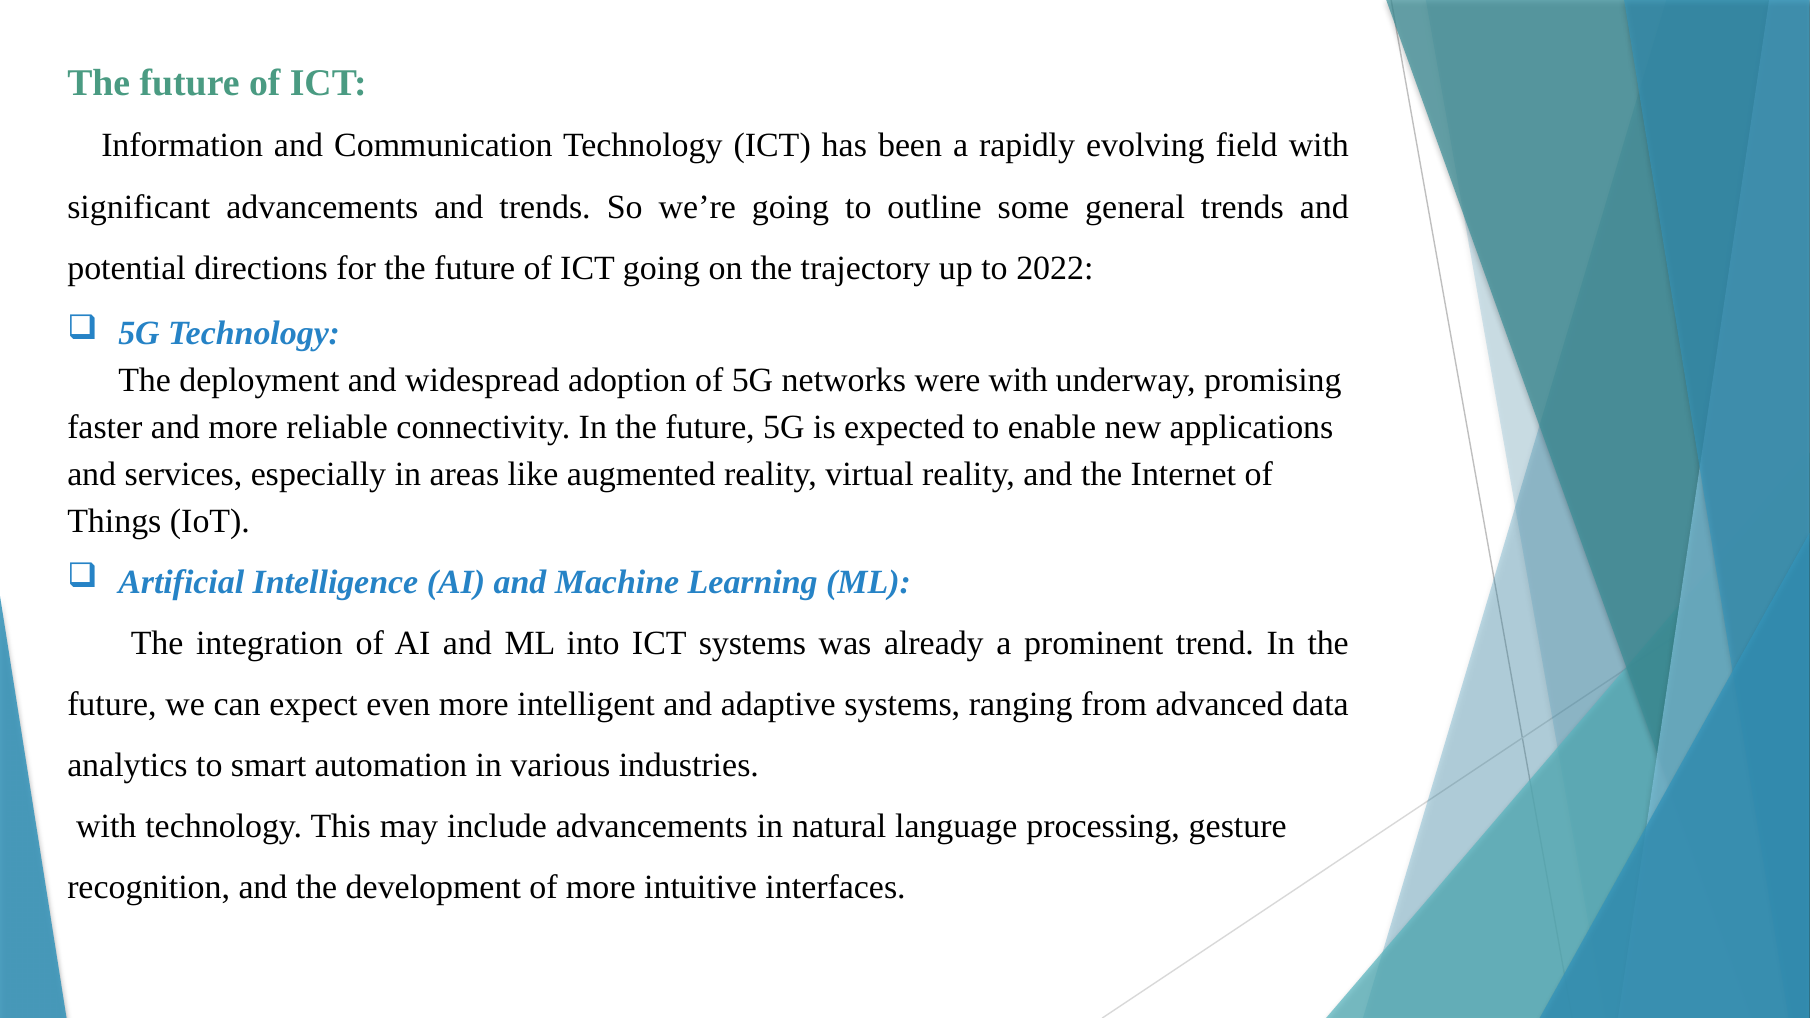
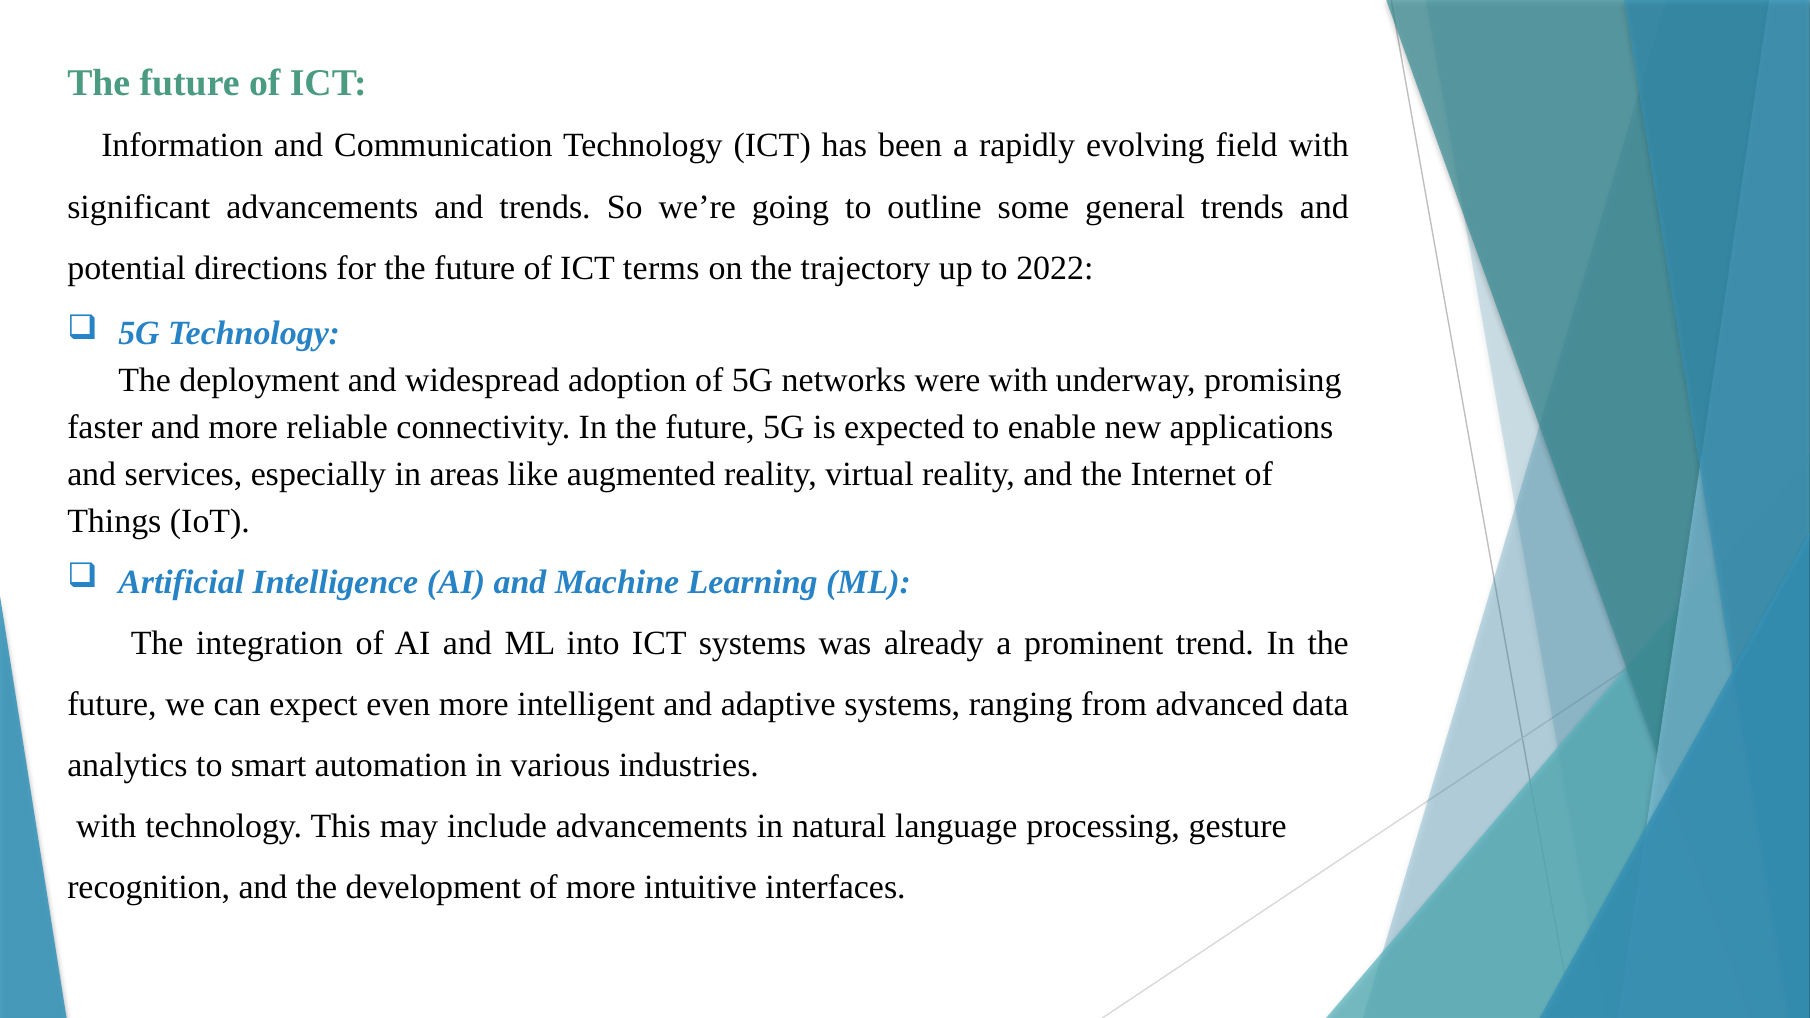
ICT going: going -> terms
